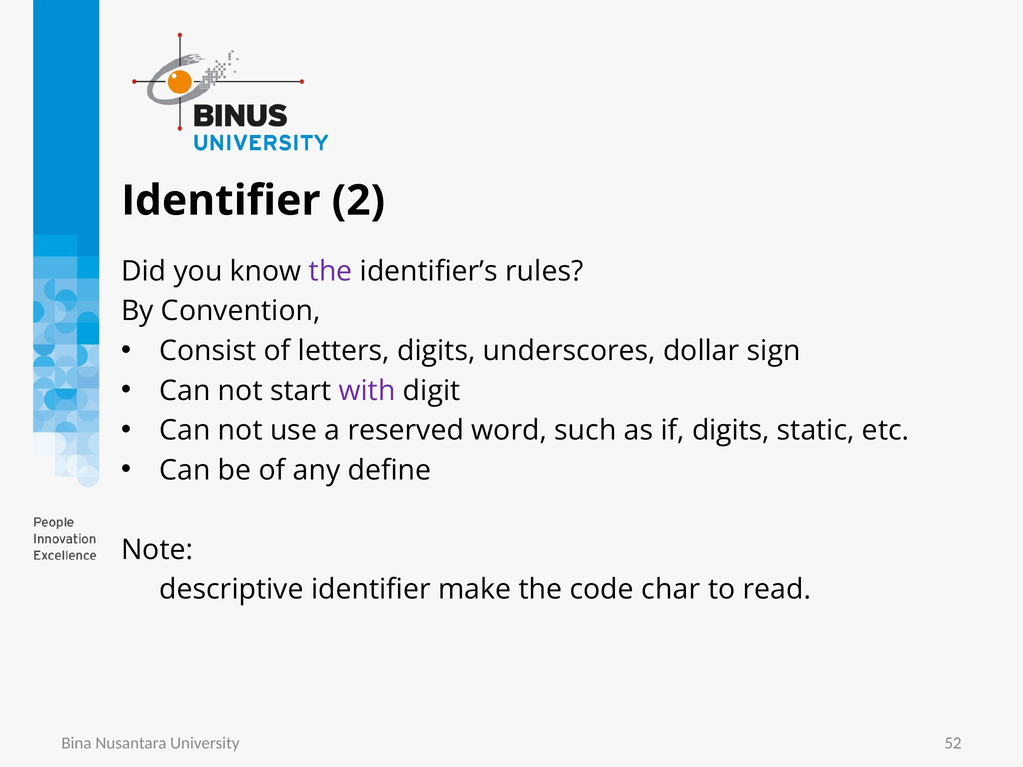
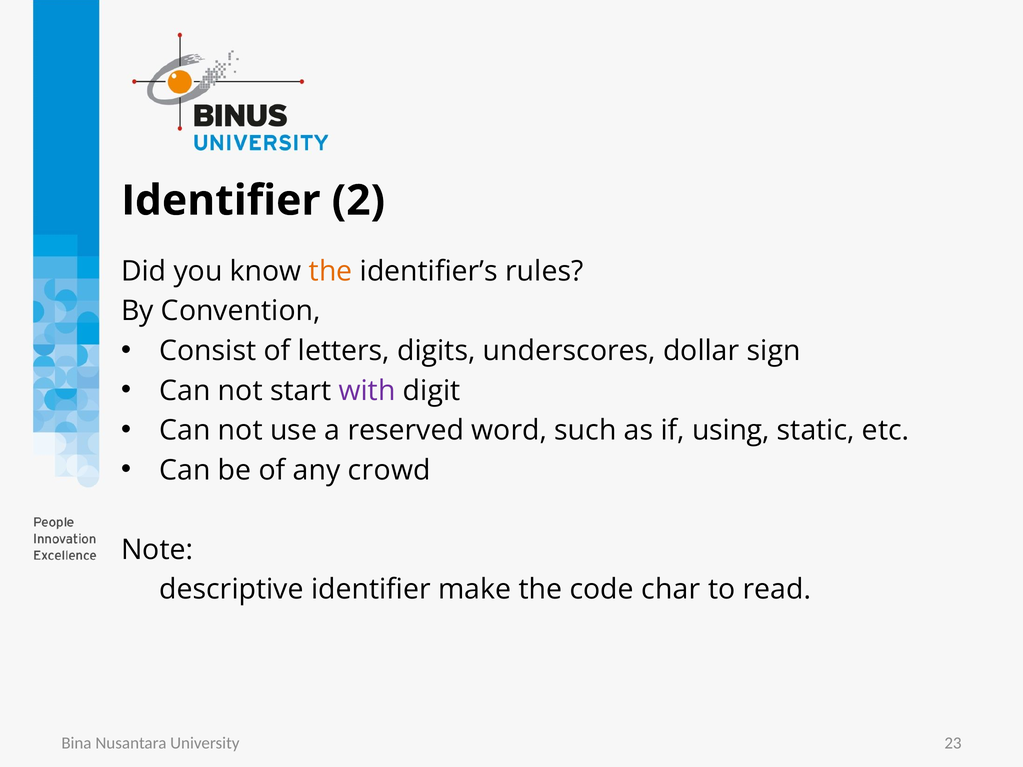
the at (331, 271) colour: purple -> orange
if digits: digits -> using
define: define -> crowd
52: 52 -> 23
